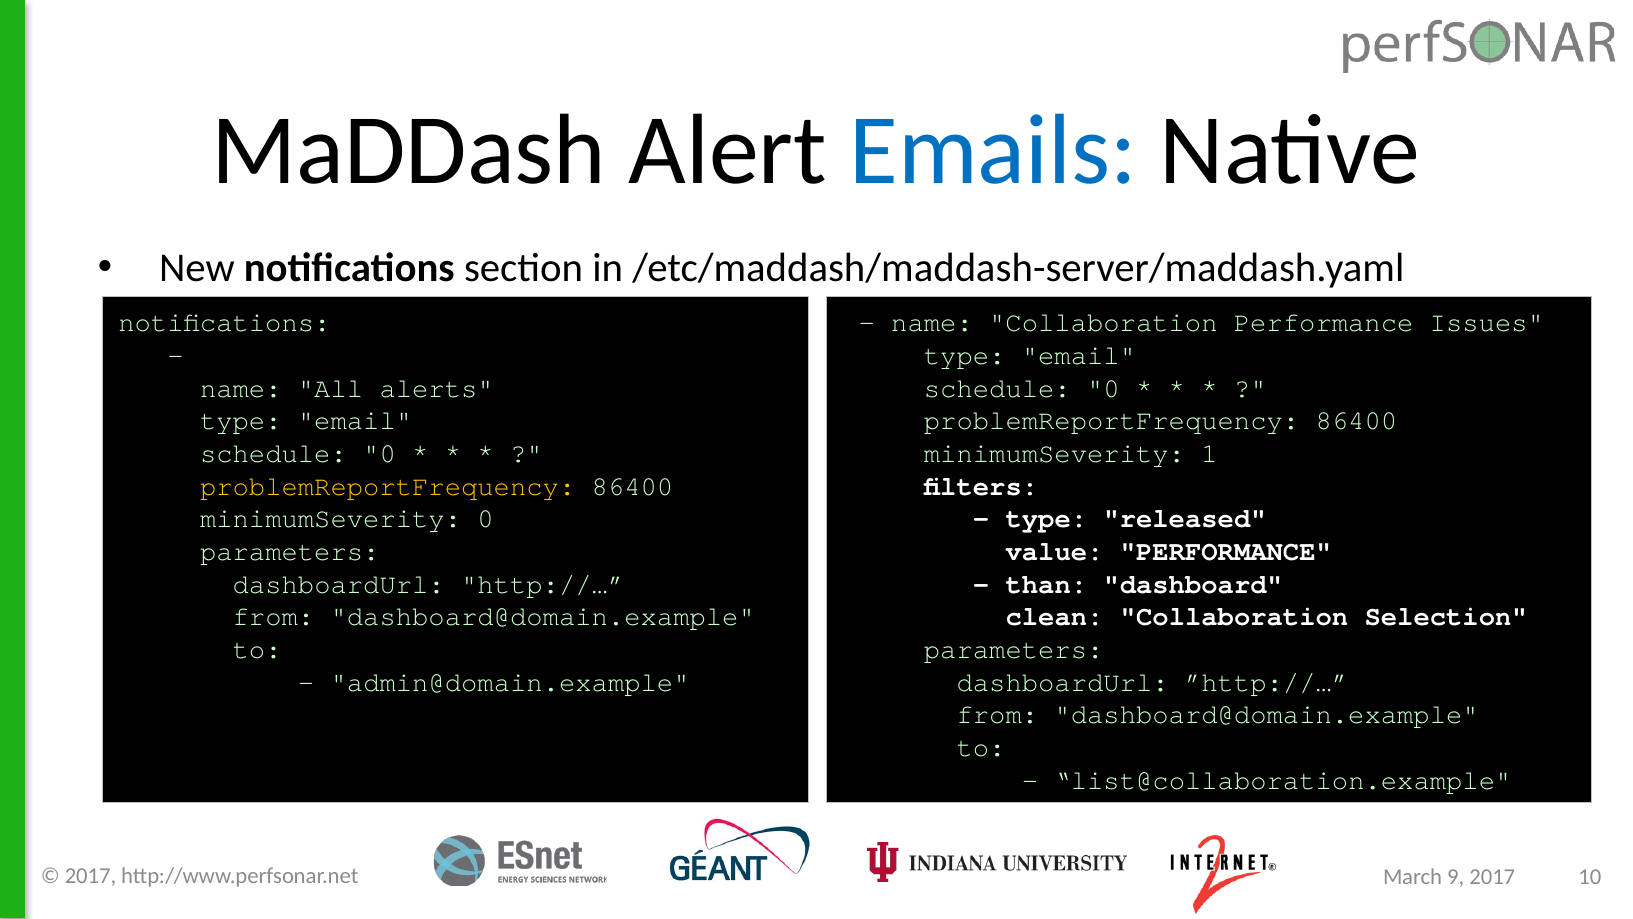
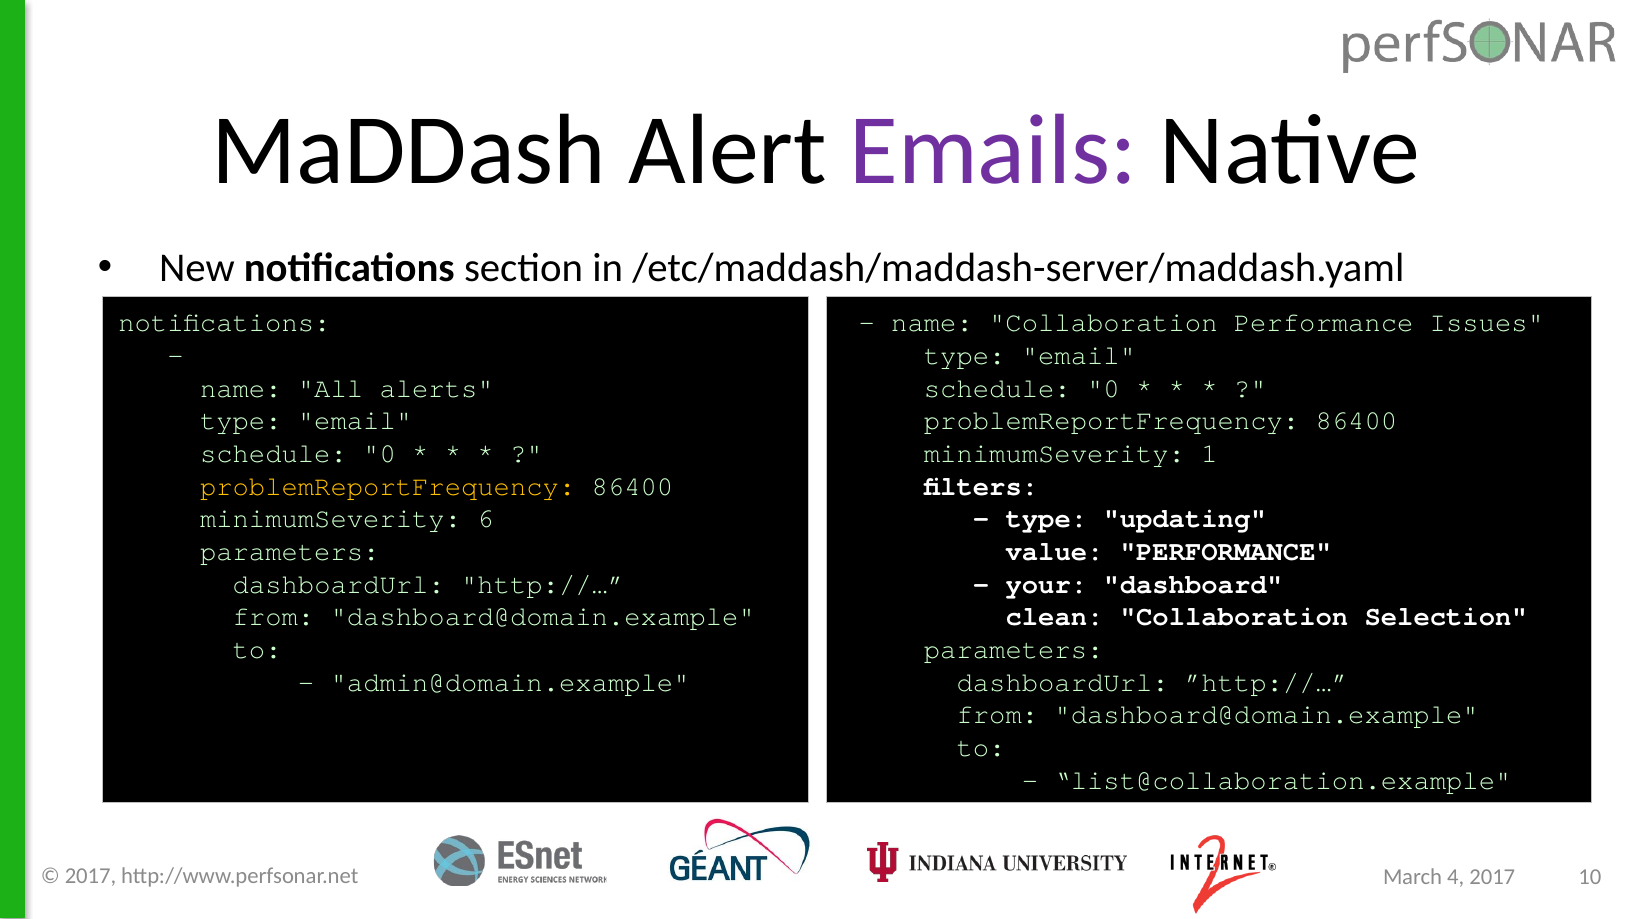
Emails colour: blue -> purple
minimumSeverity 0: 0 -> 6
released: released -> updating
than: than -> your
9: 9 -> 4
